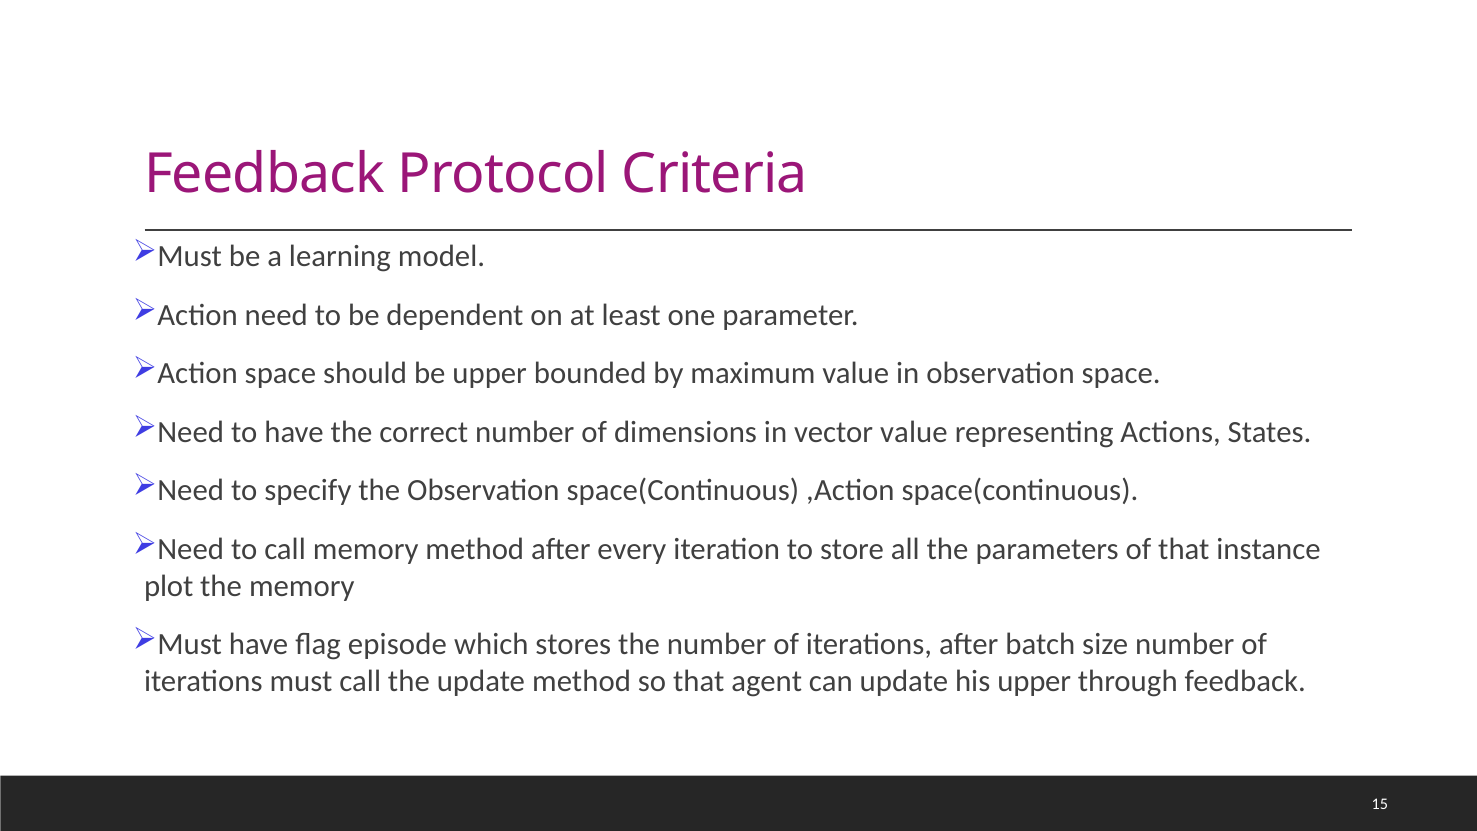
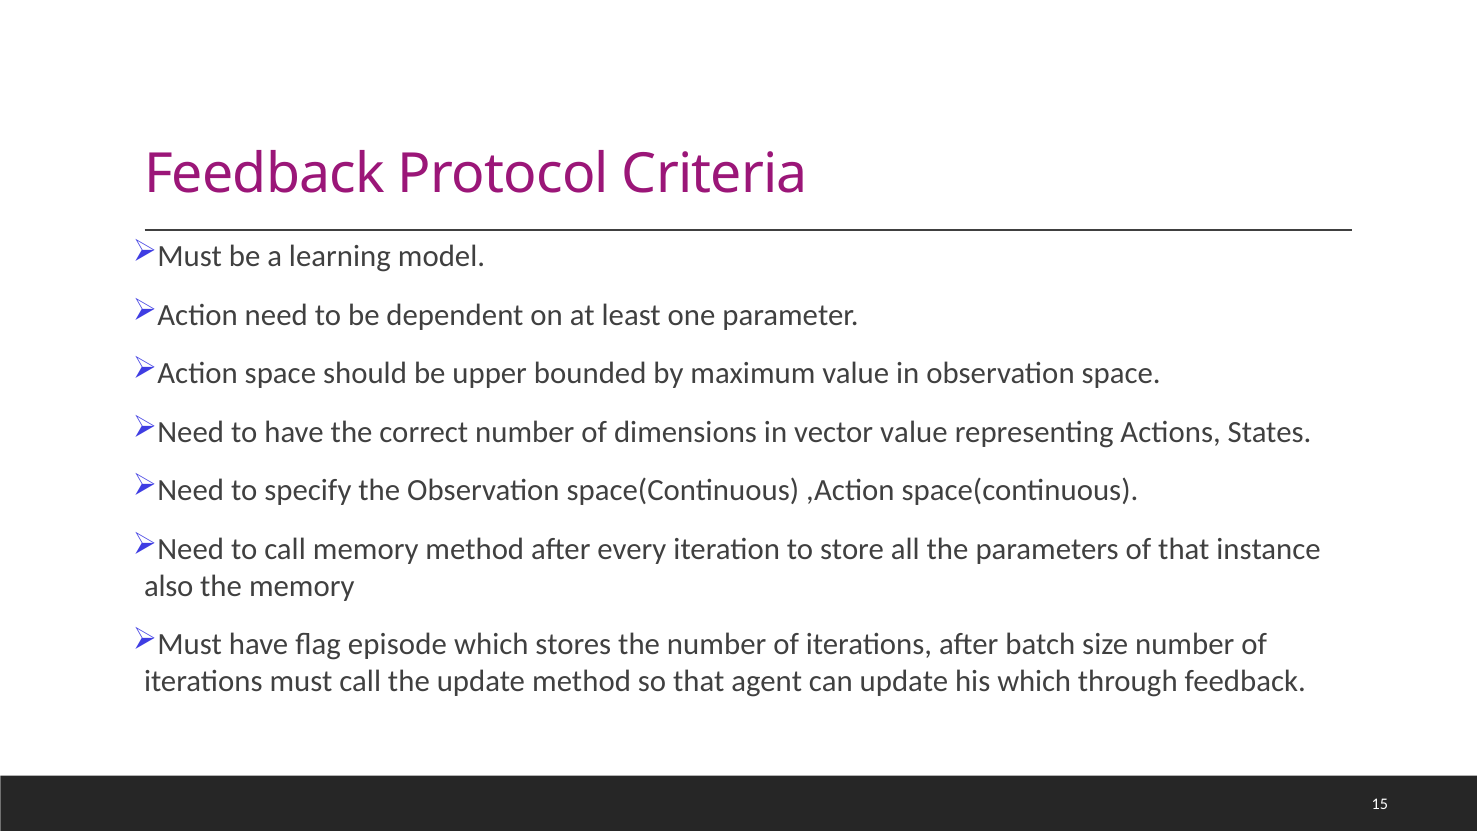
plot: plot -> also
his upper: upper -> which
